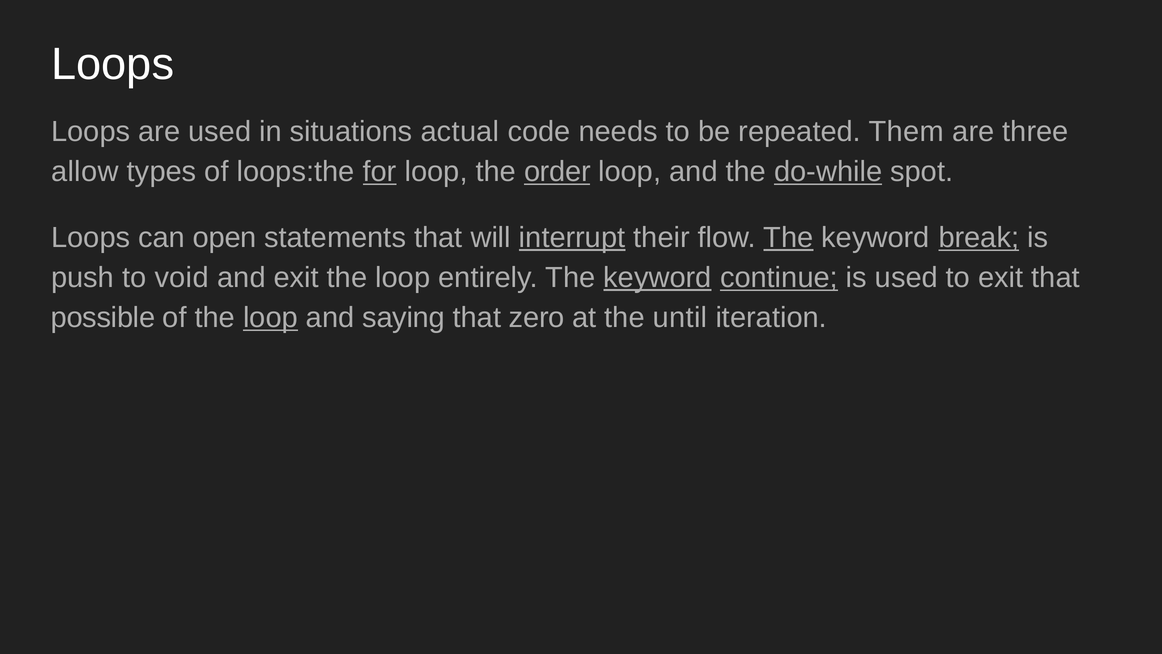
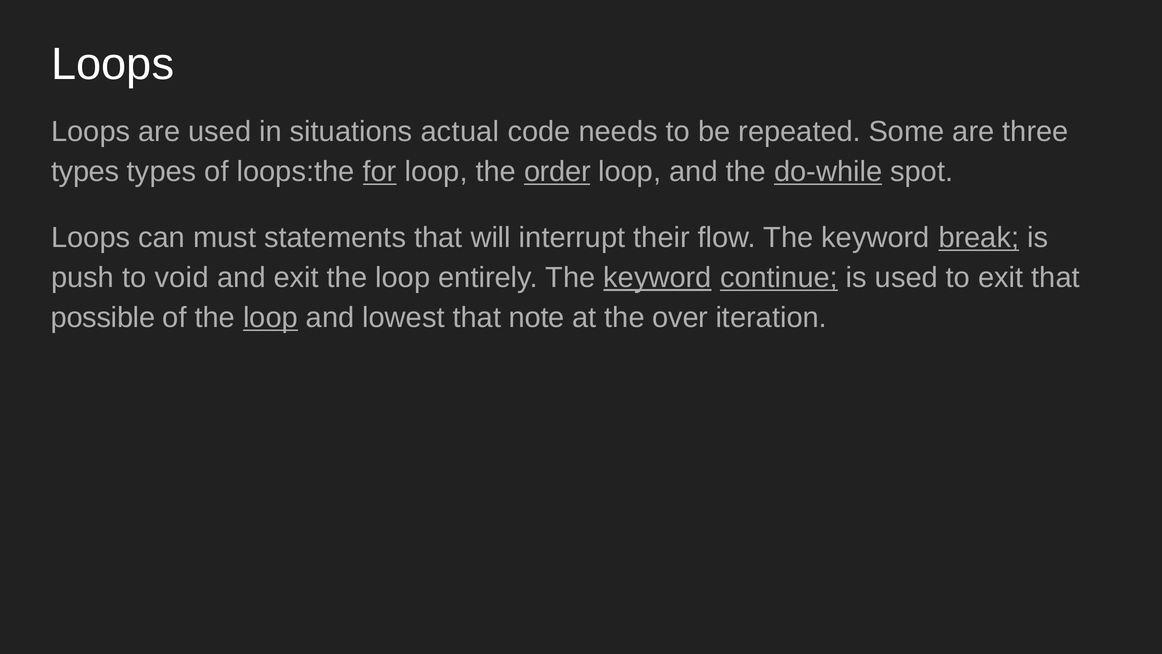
Them: Them -> Some
allow at (85, 171): allow -> types
open: open -> must
interrupt underline: present -> none
The at (788, 237) underline: present -> none
saying: saying -> lowest
zero: zero -> note
until: until -> over
